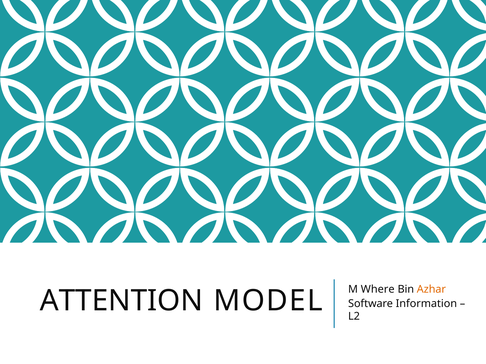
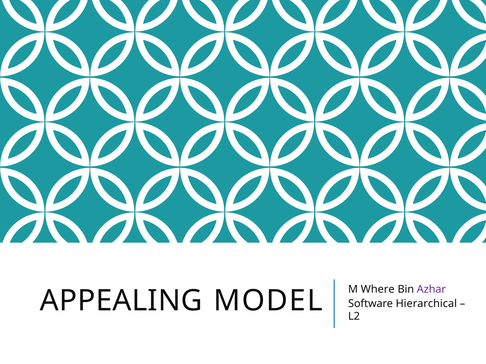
Azhar colour: orange -> purple
ATTENTION: ATTENTION -> APPEALING
Information: Information -> Hierarchical
